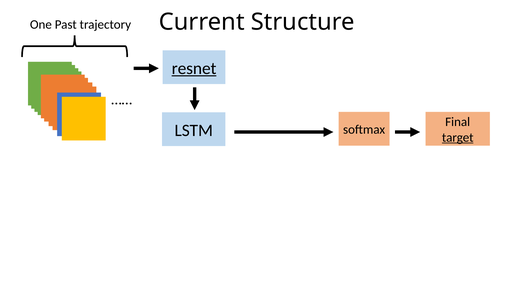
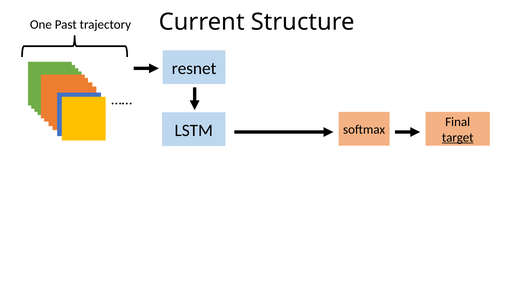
resnet underline: present -> none
